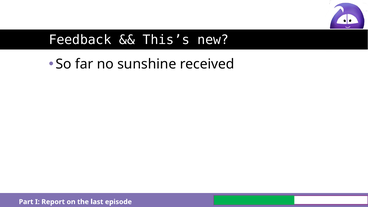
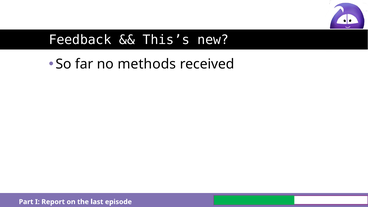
sunshine: sunshine -> methods
